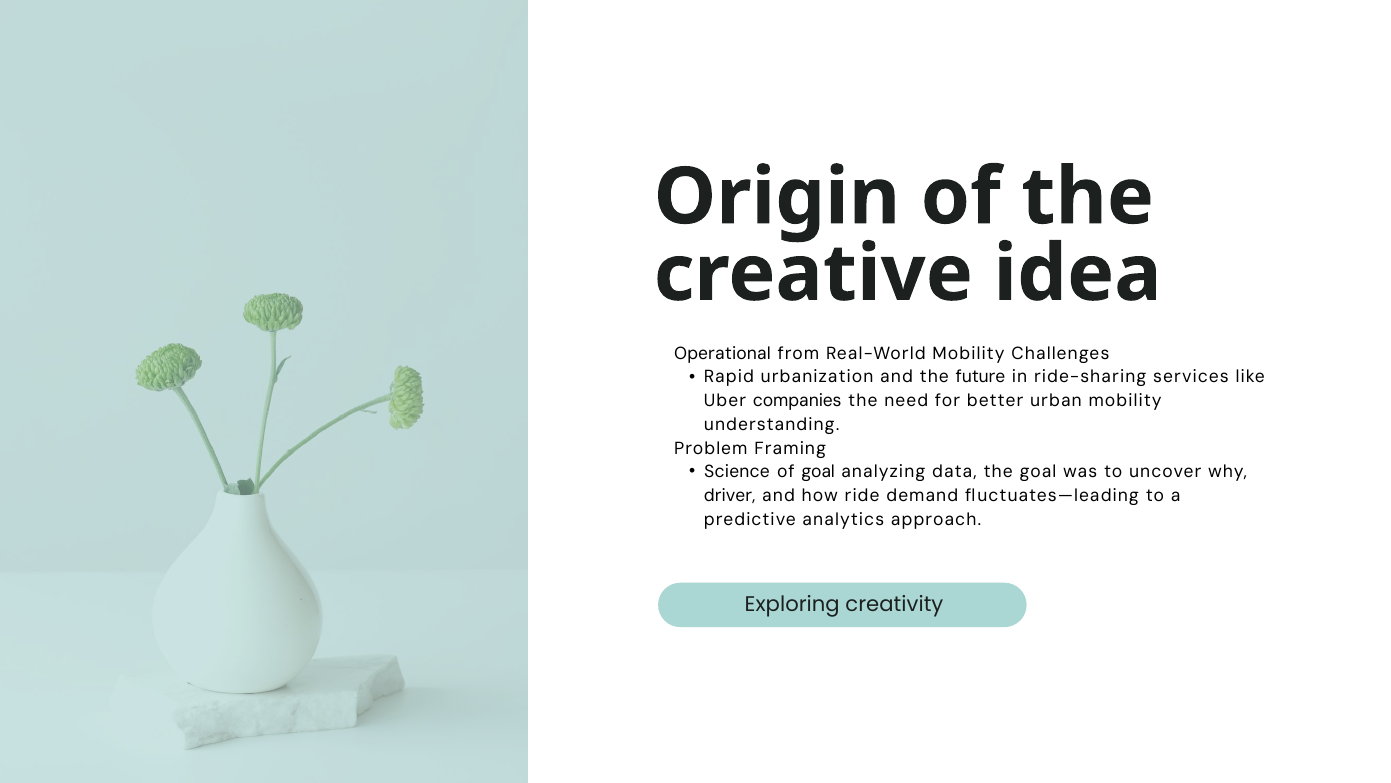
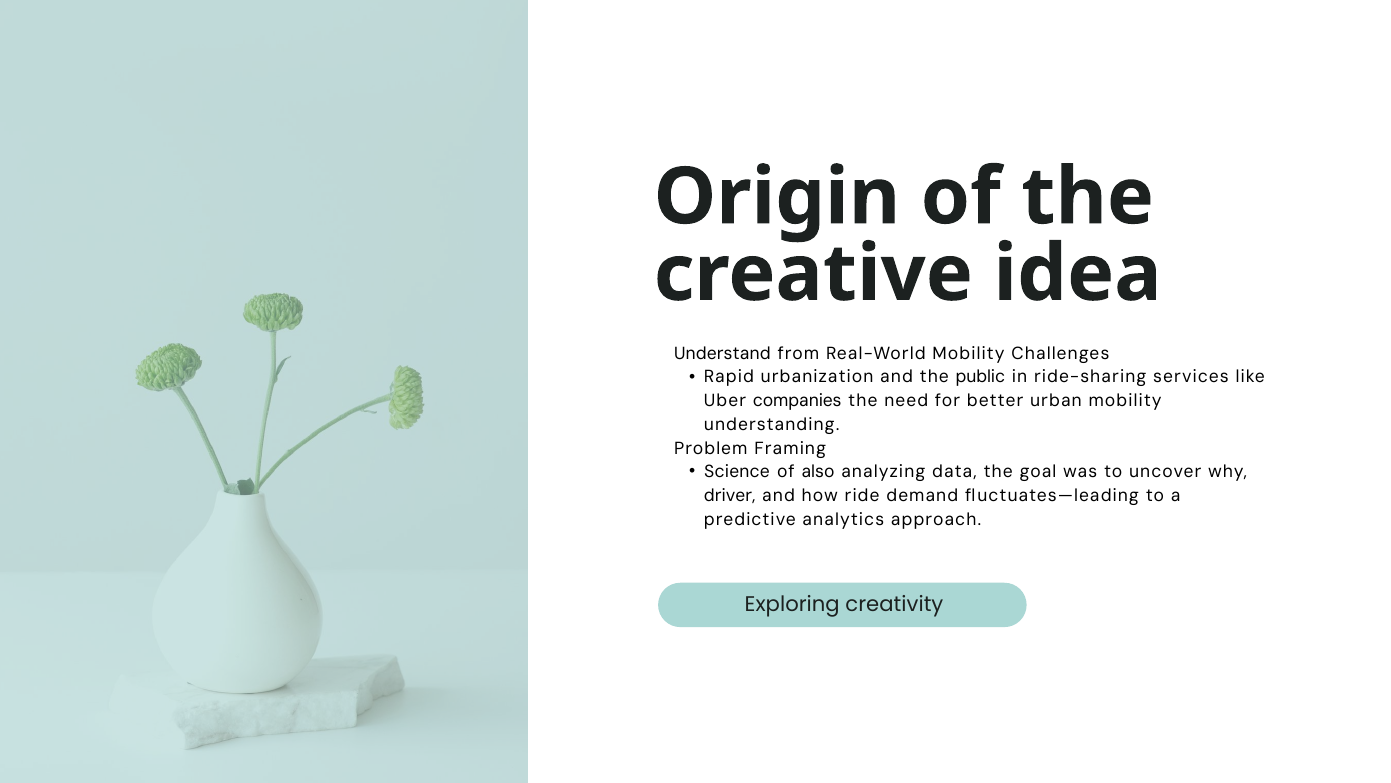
Operational: Operational -> Understand
future: future -> public
of goal: goal -> also
